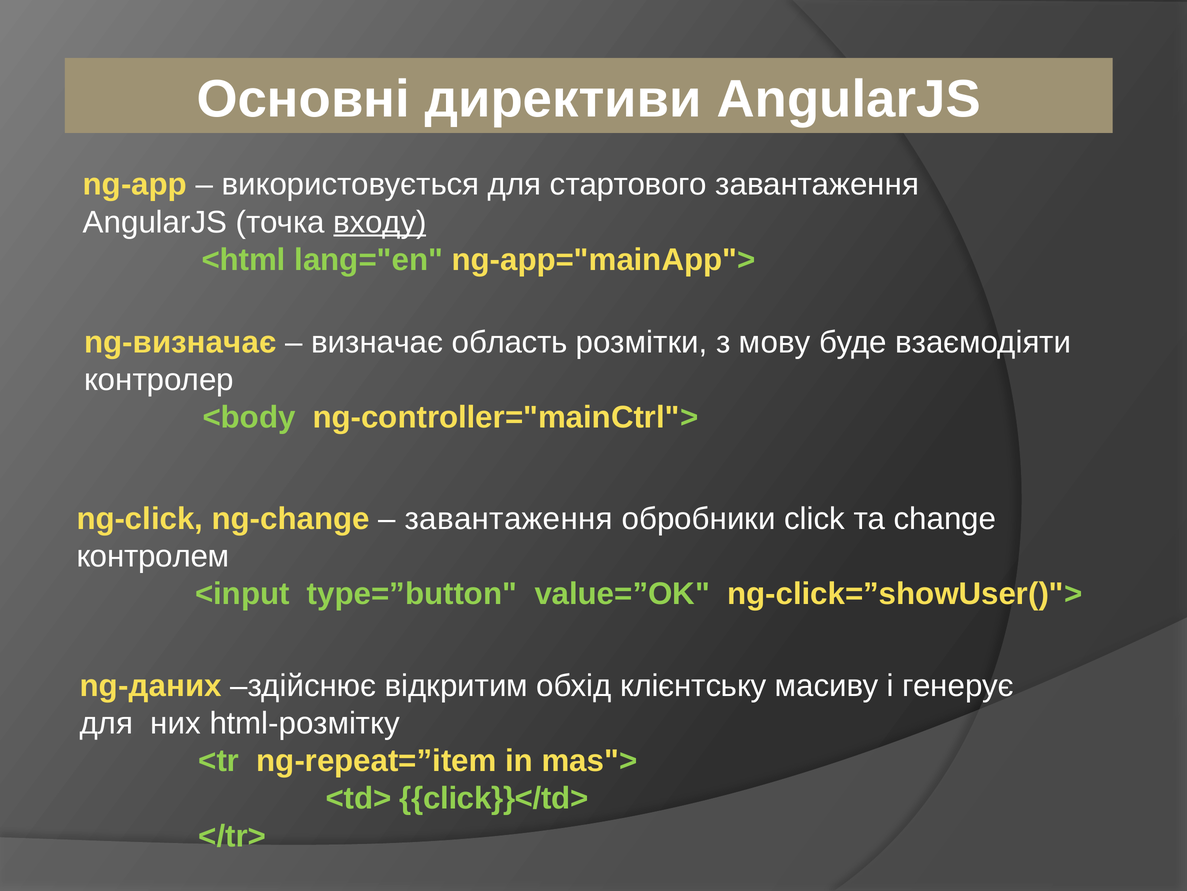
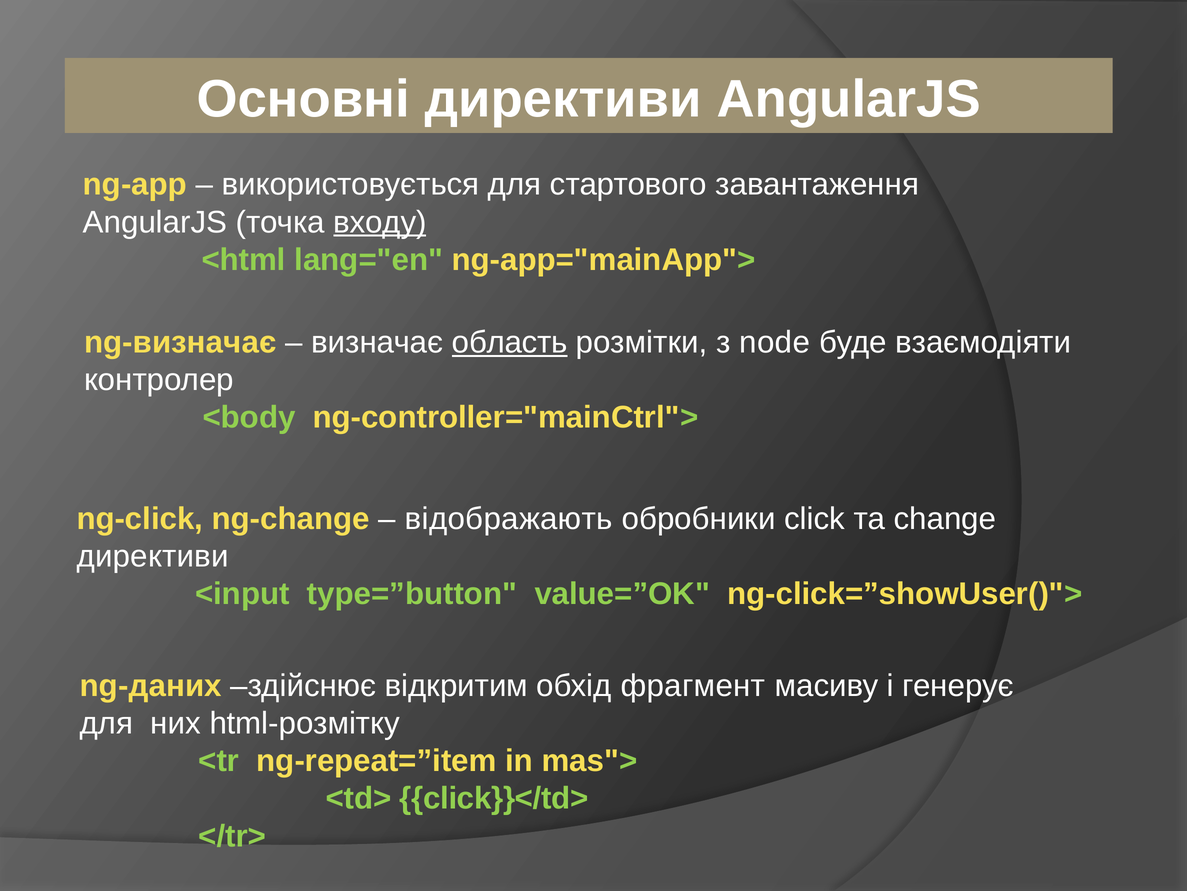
область underline: none -> present
мову: мову -> node
завантаження at (509, 518): завантаження -> відображають
контролем at (153, 556): контролем -> директиви
клієнтську: клієнтську -> фрагмент
